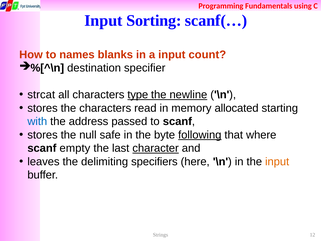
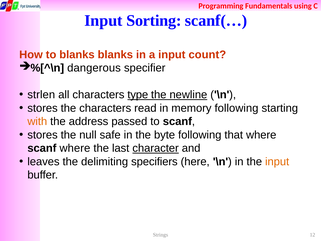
to names: names -> blanks
destination: destination -> dangerous
strcat: strcat -> strlen
memory allocated: allocated -> following
with colour: blue -> orange
following at (200, 135) underline: present -> none
scanf empty: empty -> where
